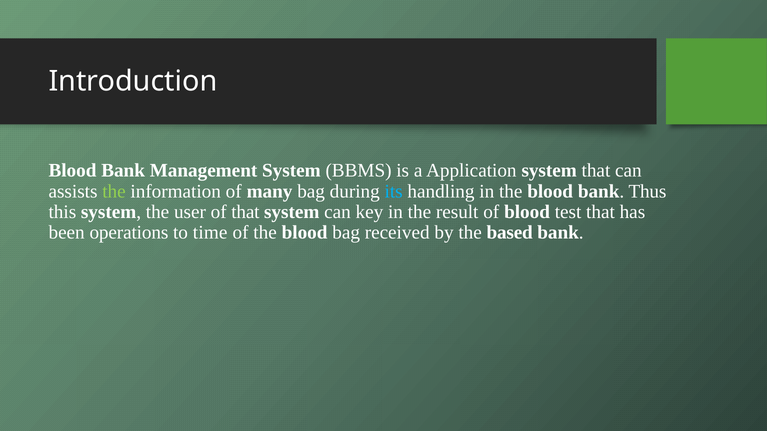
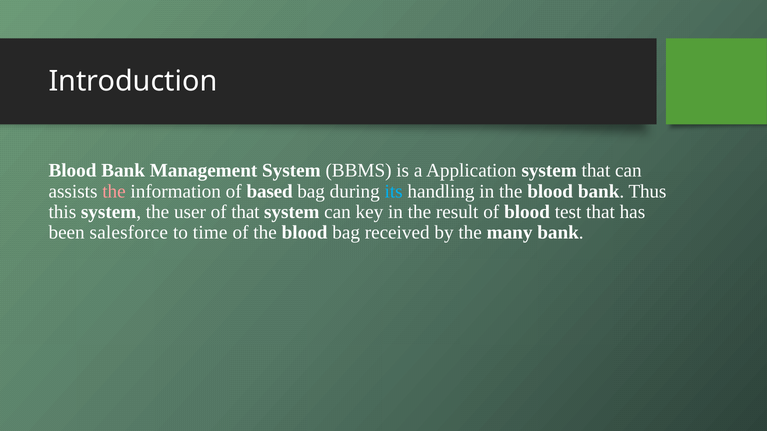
the at (114, 191) colour: light green -> pink
many: many -> based
operations: operations -> salesforce
based: based -> many
